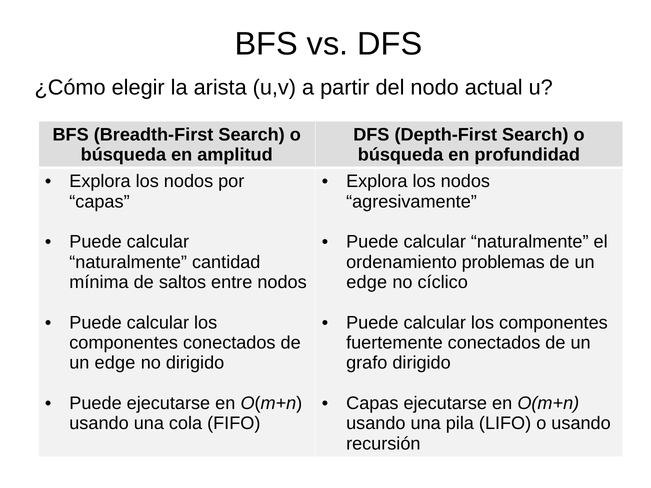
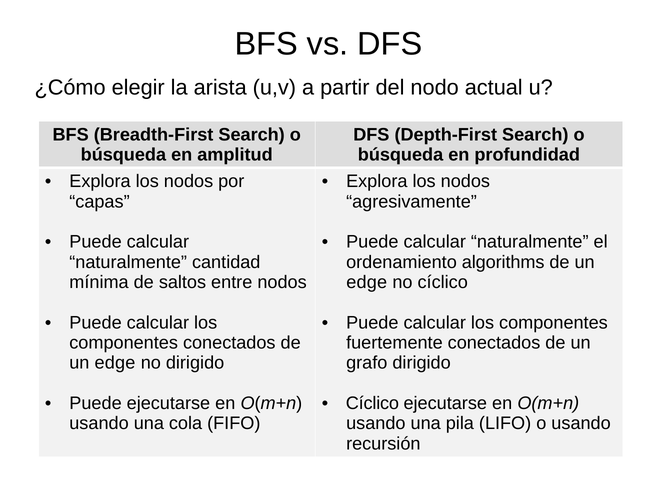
problemas: problemas -> algorithms
Capas at (372, 403): Capas -> Cíclico
